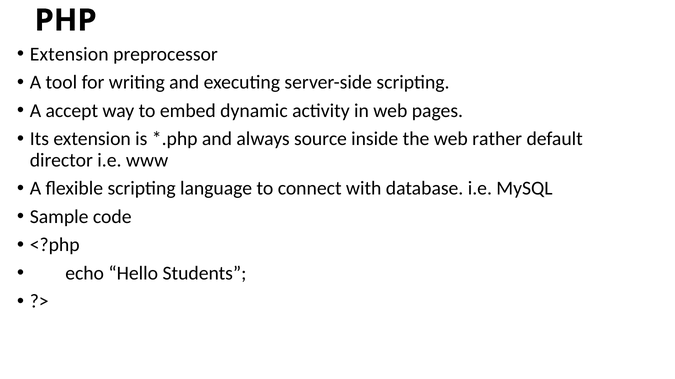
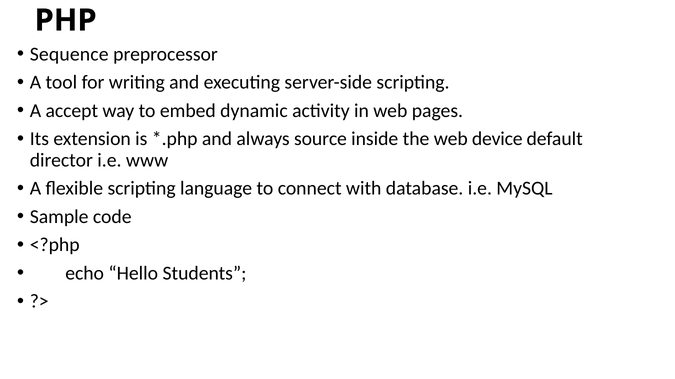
Extension at (69, 54): Extension -> Sequence
rather: rather -> device
